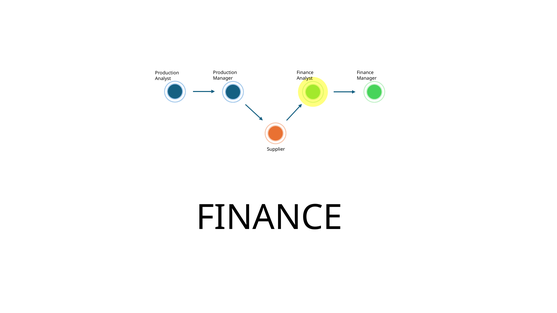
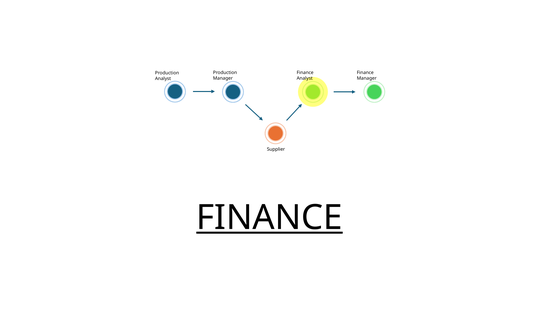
FINANCE at (269, 218) underline: none -> present
